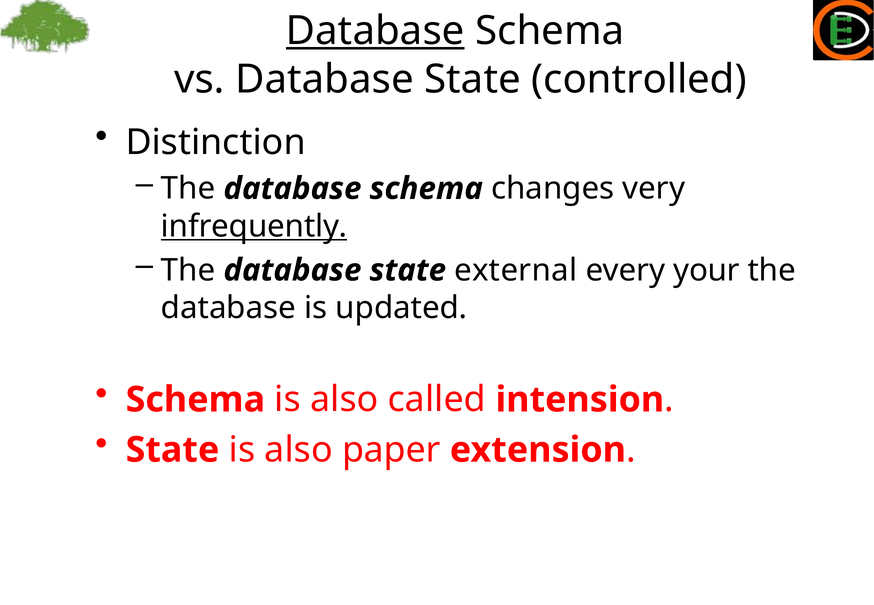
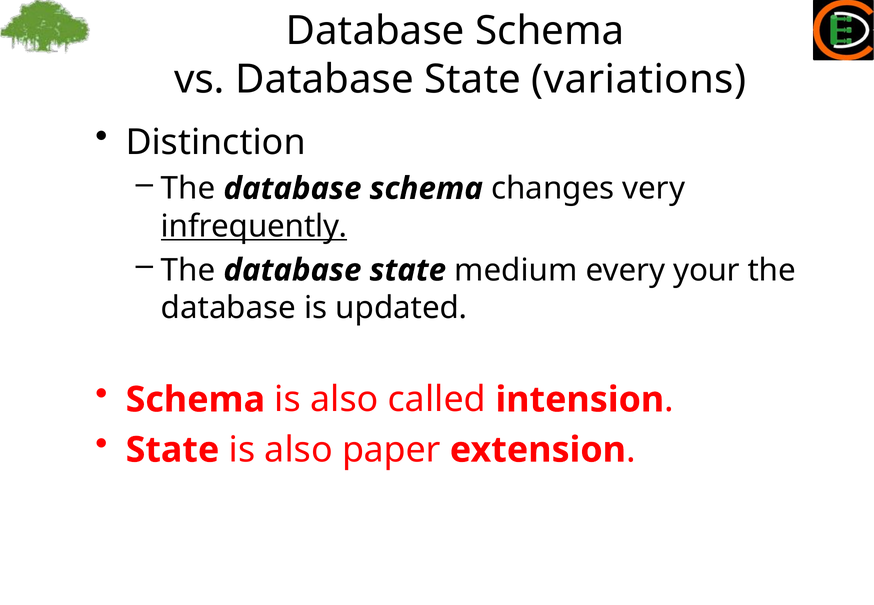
Database at (375, 31) underline: present -> none
controlled: controlled -> variations
external: external -> medium
